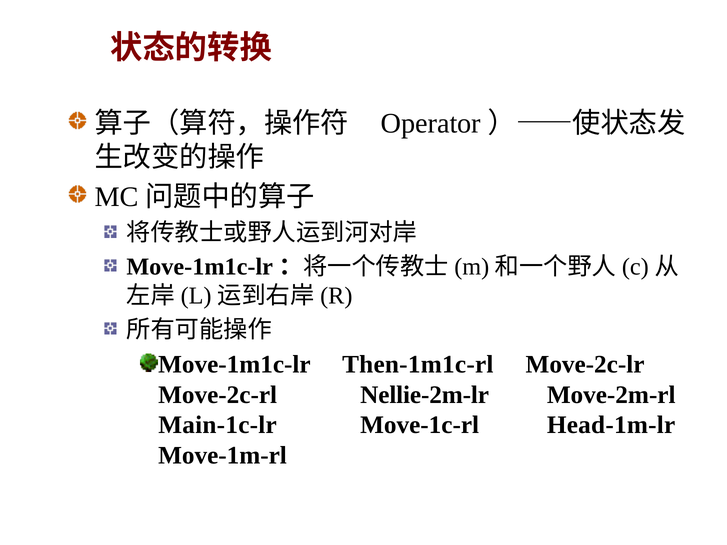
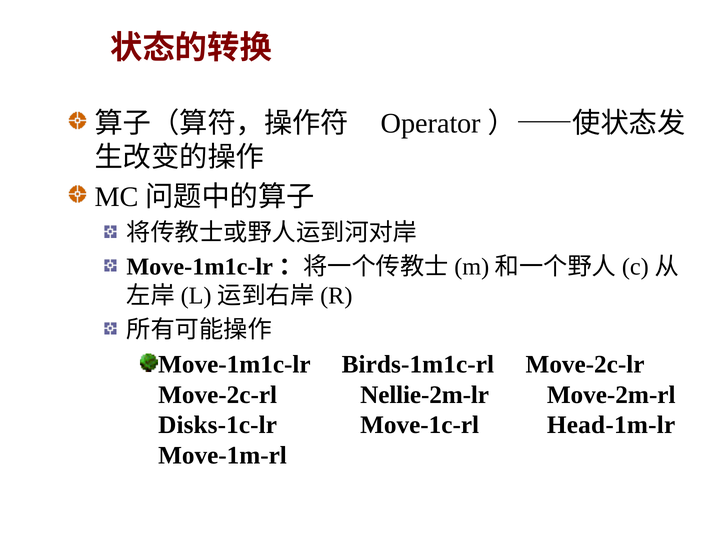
Then-1m1c-rl: Then-1m1c-rl -> Birds-1m1c-rl
Main-1c-lr: Main-1c-lr -> Disks-1c-lr
